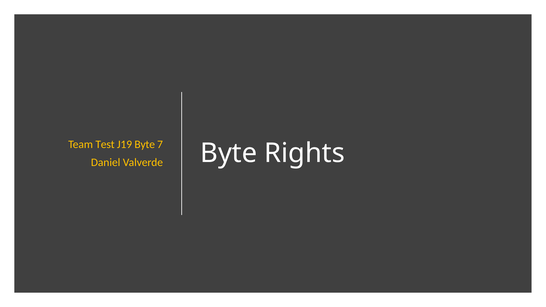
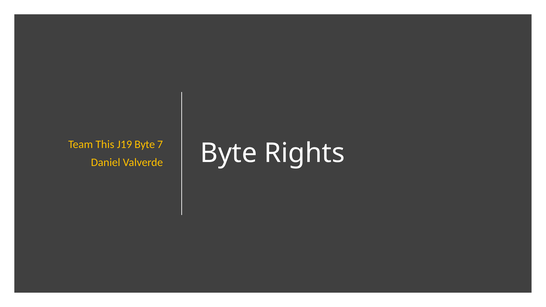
Test: Test -> This
